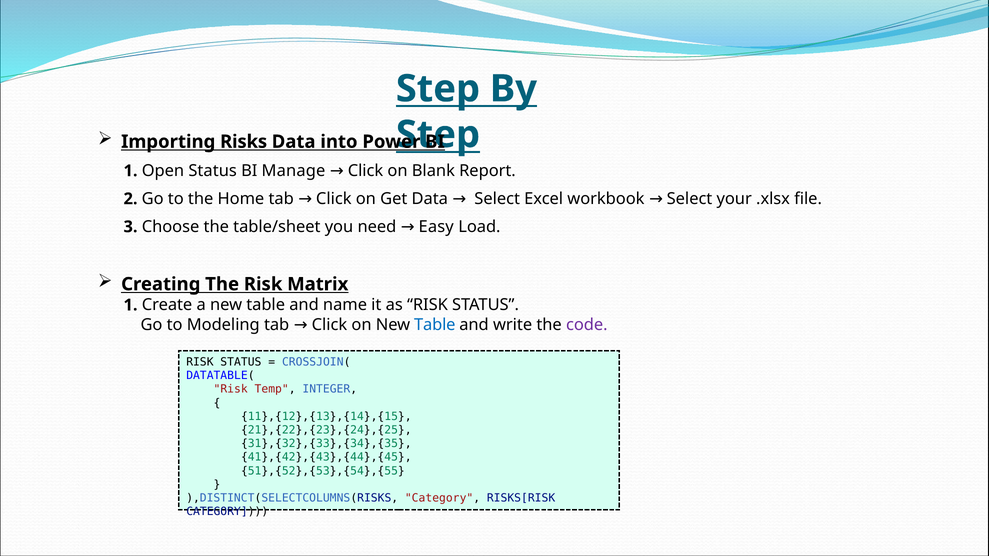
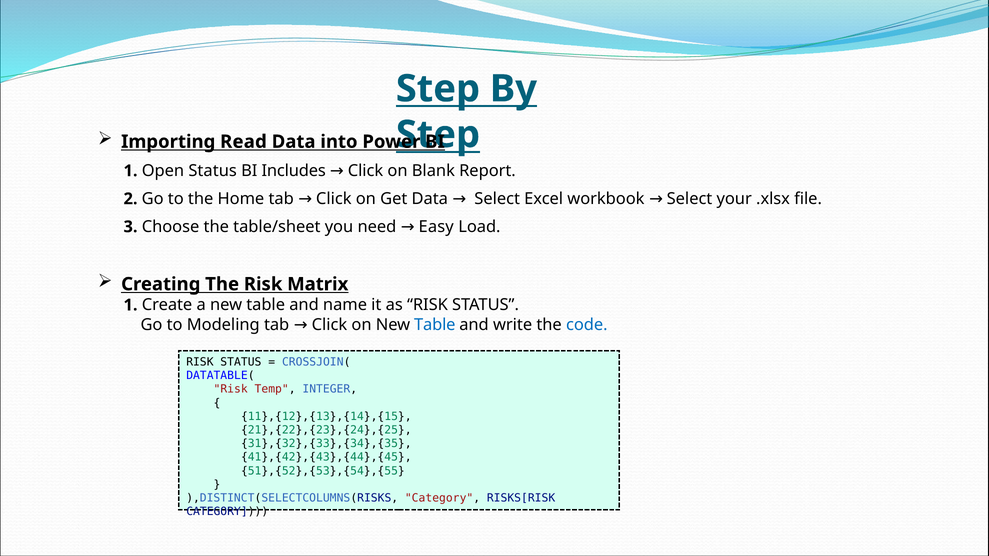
Risks: Risks -> Read
Manage: Manage -> Includes
code colour: purple -> blue
